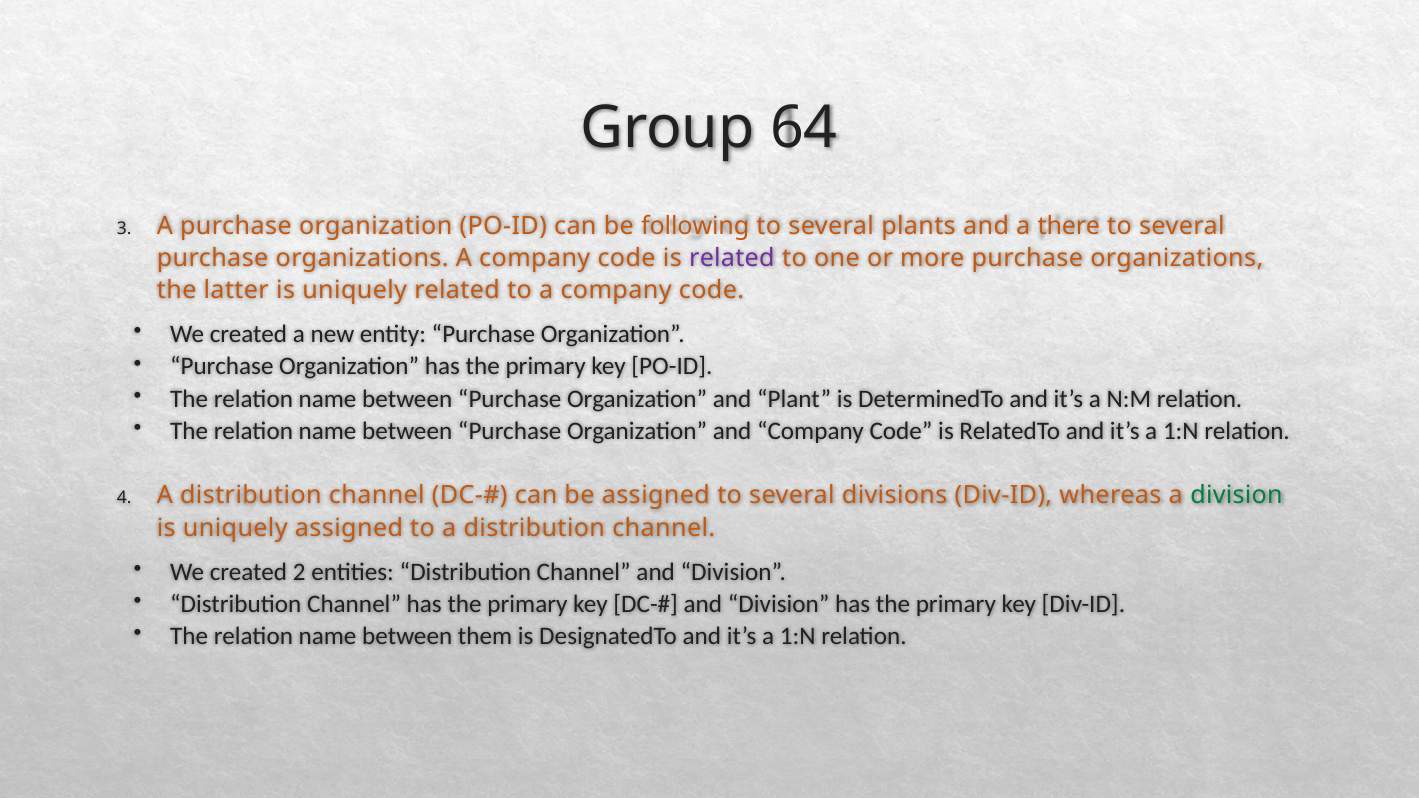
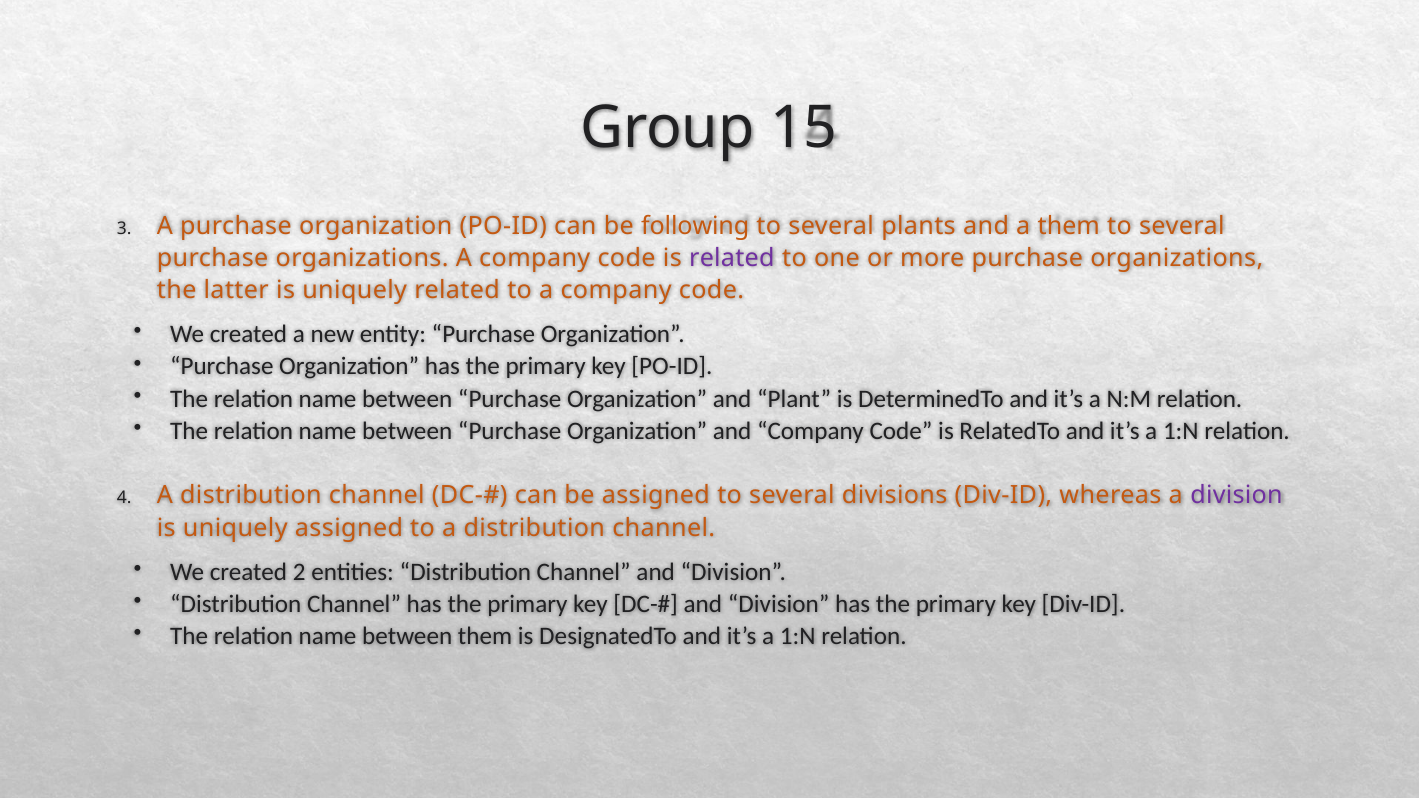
64: 64 -> 15
a there: there -> them
division at (1236, 496) colour: green -> purple
